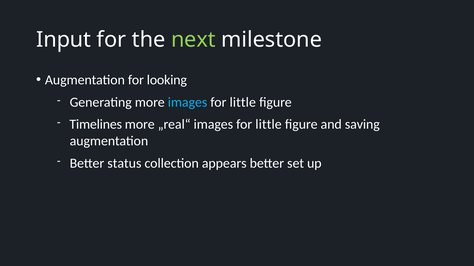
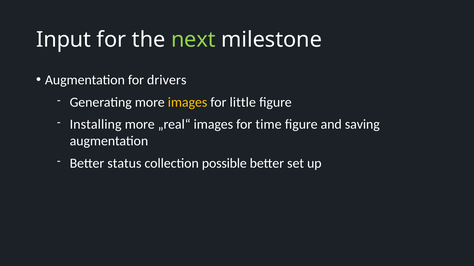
looking: looking -> drivers
images at (188, 103) colour: light blue -> yellow
Timelines: Timelines -> Installing
„real“ images for little: little -> time
appears: appears -> possible
